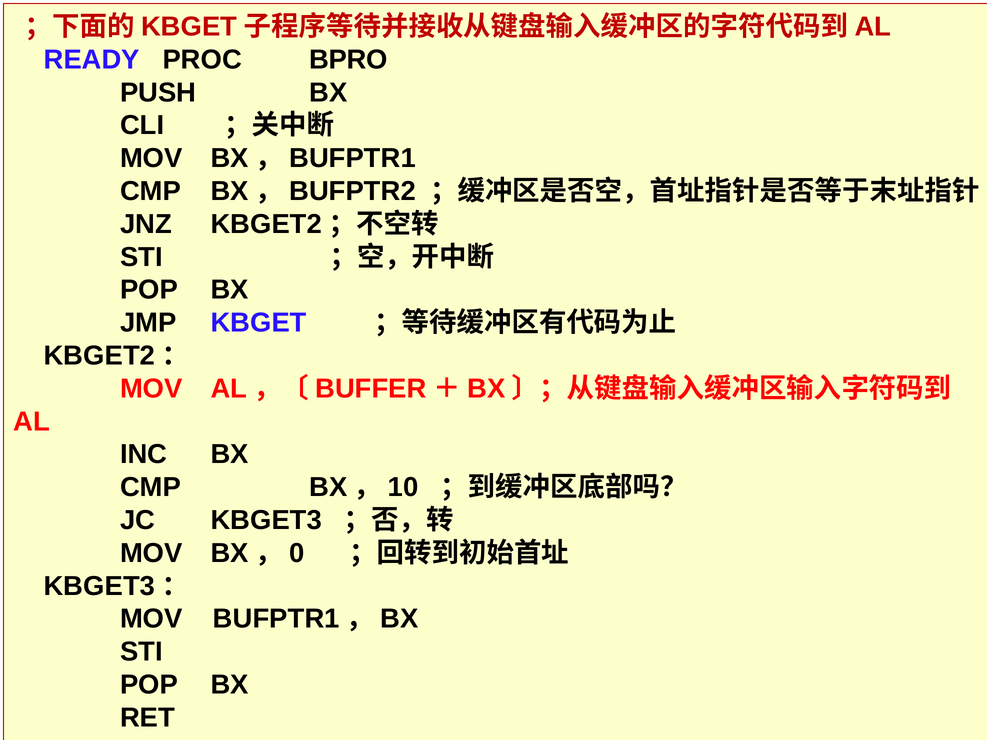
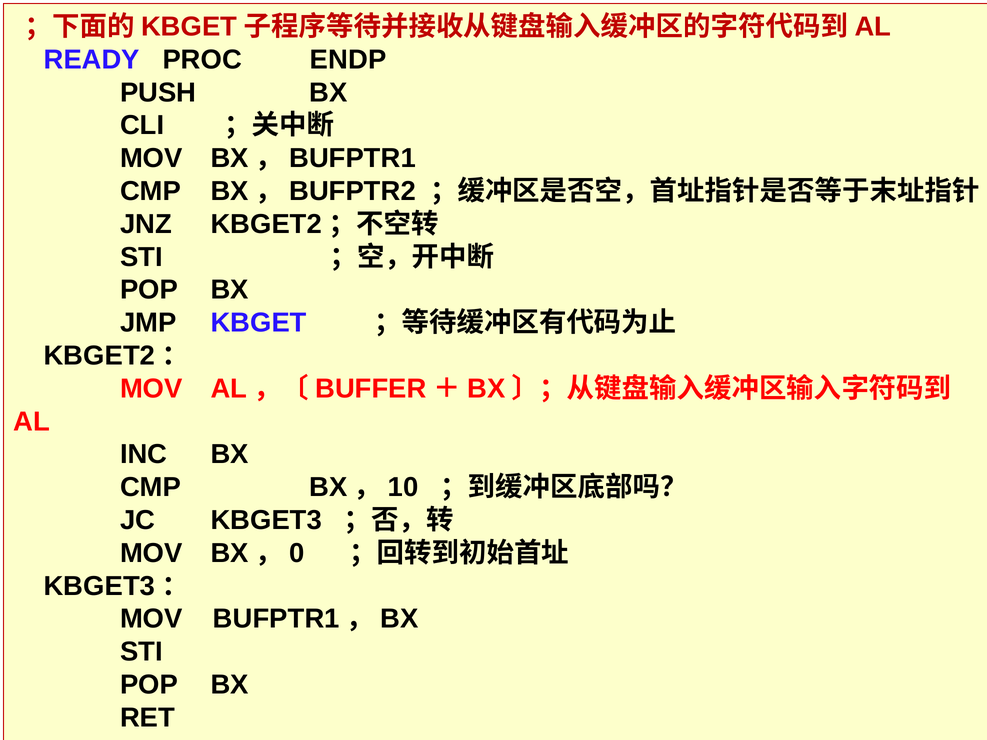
PROC BPRO: BPRO -> ENDP
